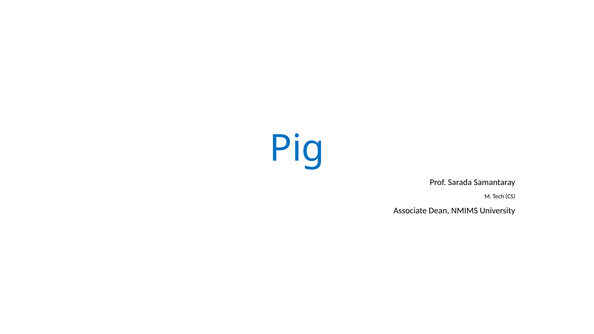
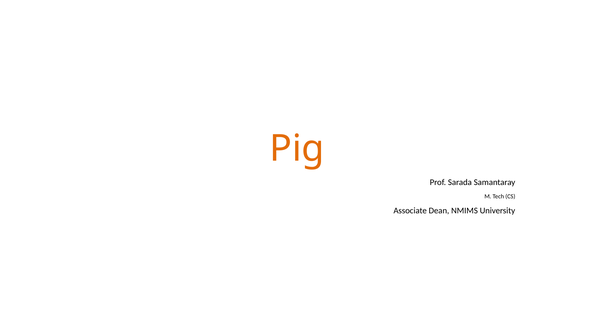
Pig colour: blue -> orange
